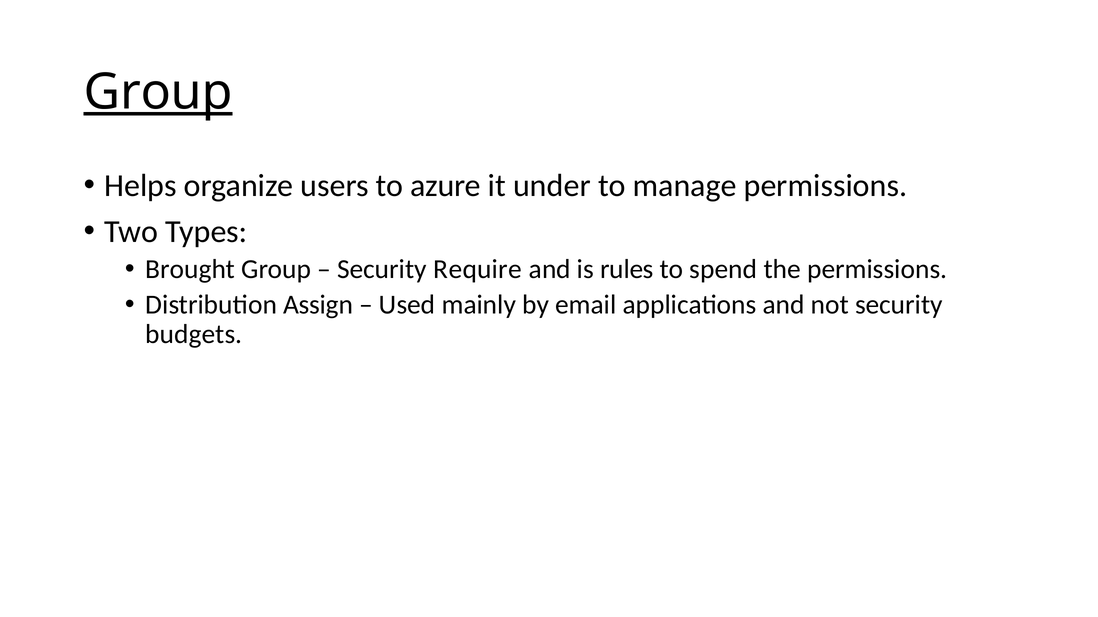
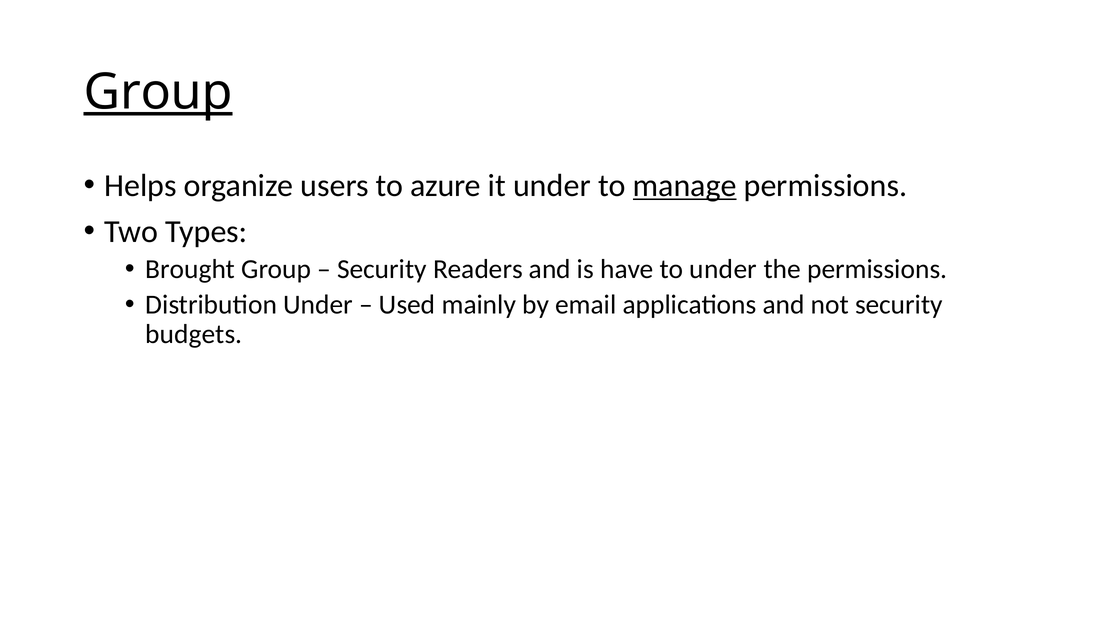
manage underline: none -> present
Require: Require -> Readers
rules: rules -> have
to spend: spend -> under
Distribution Assign: Assign -> Under
